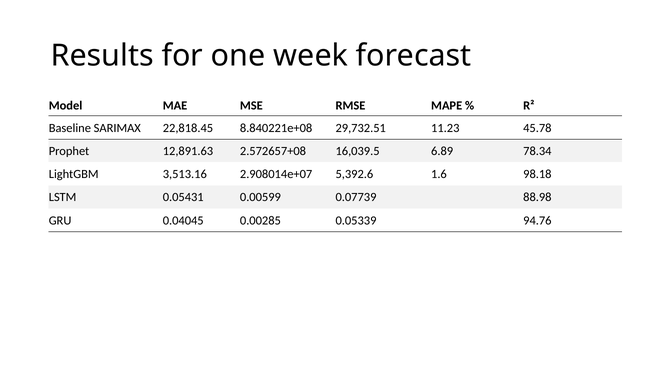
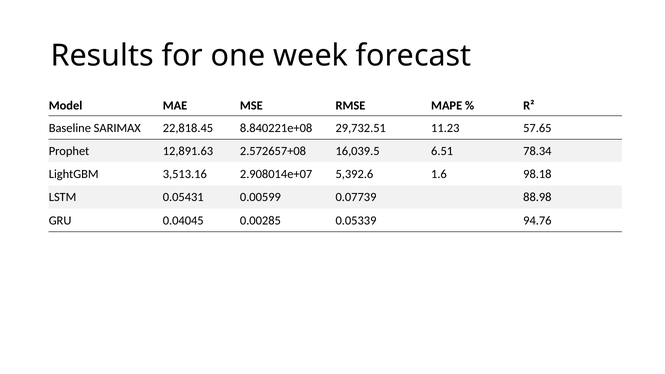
45.78: 45.78 -> 57.65
6.89: 6.89 -> 6.51
